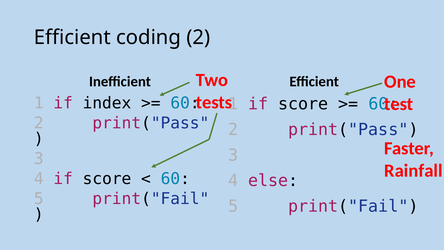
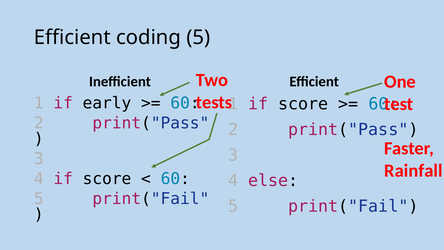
coding 2: 2 -> 5
index: index -> early
